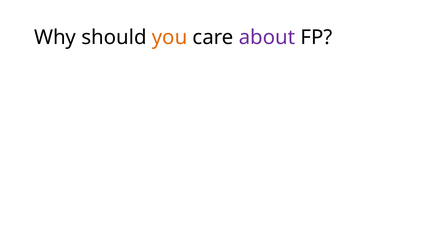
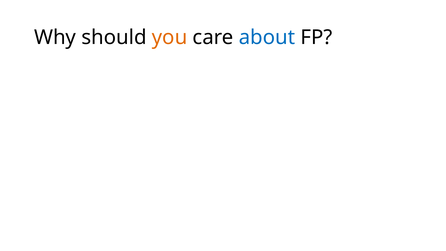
about colour: purple -> blue
